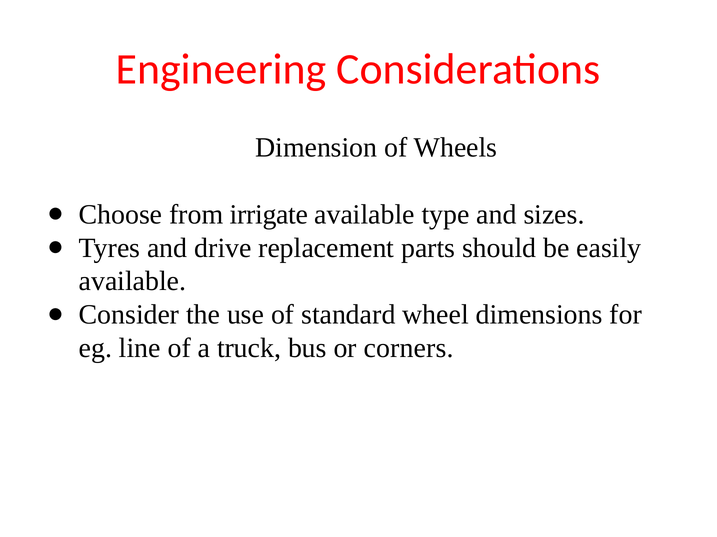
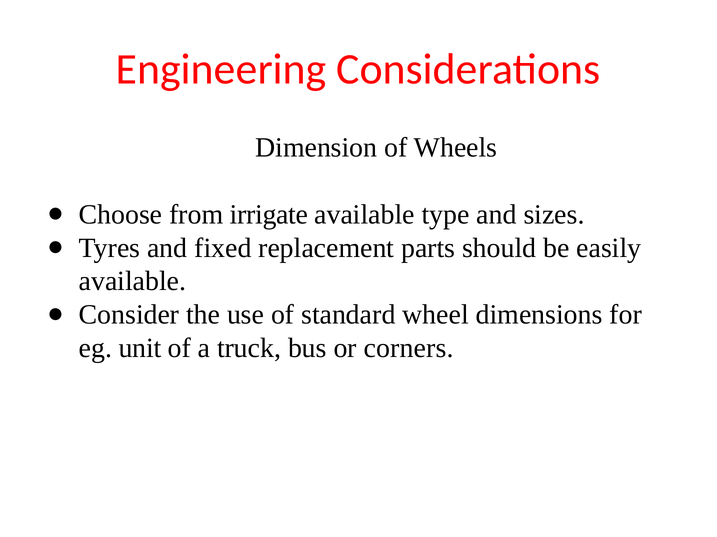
drive: drive -> fixed
line: line -> unit
